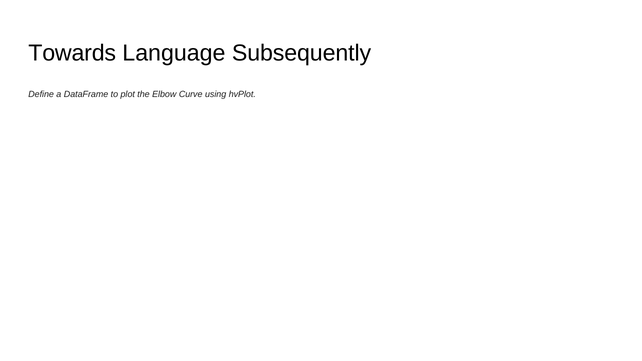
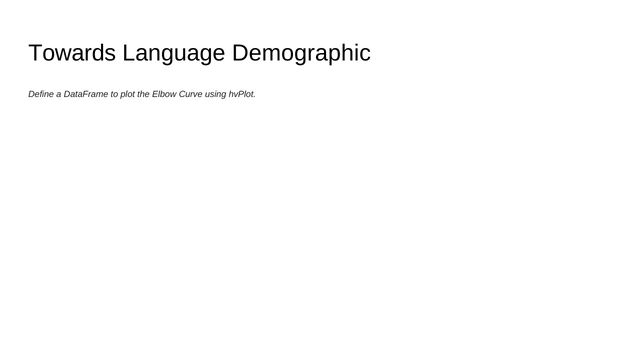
Subsequently: Subsequently -> Demographic
